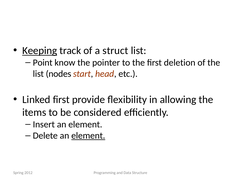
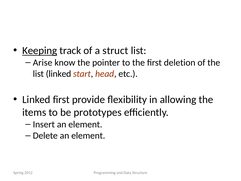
Point: Point -> Arise
list nodes: nodes -> linked
considered: considered -> prototypes
element at (88, 135) underline: present -> none
